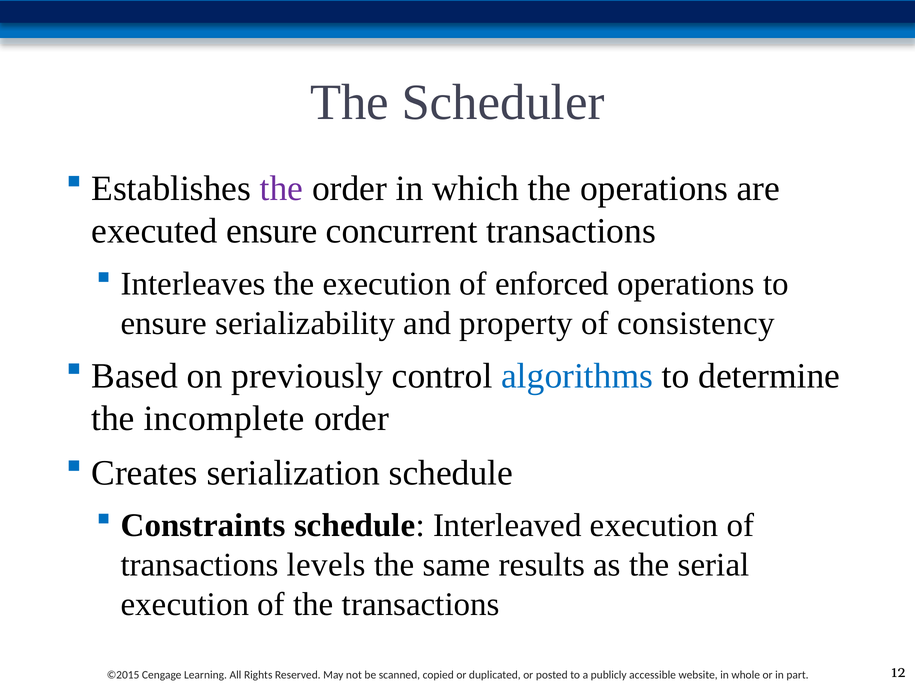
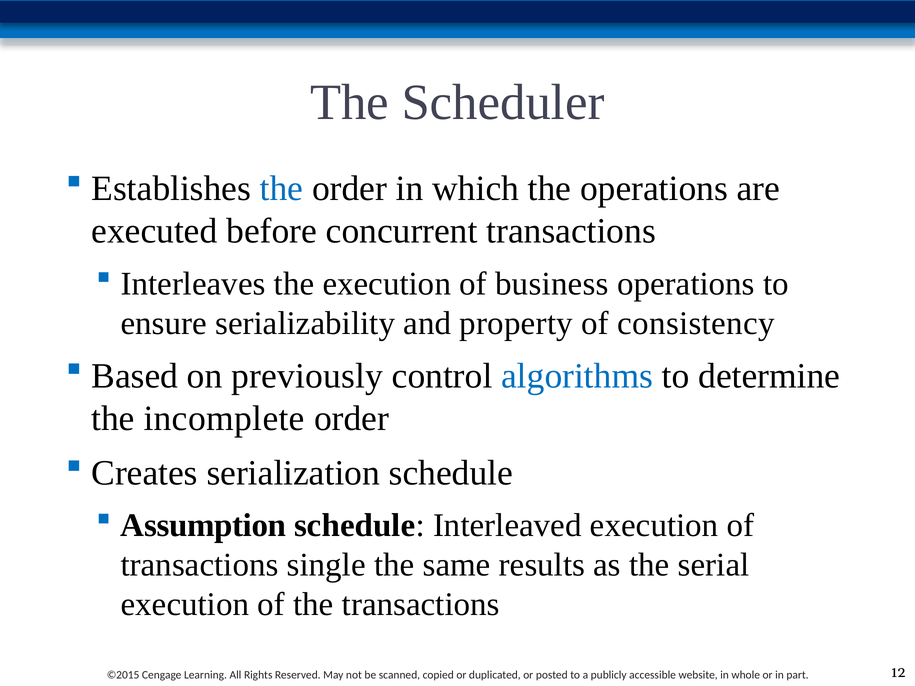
the at (282, 189) colour: purple -> blue
executed ensure: ensure -> before
enforced: enforced -> business
Constraints: Constraints -> Assumption
levels: levels -> single
